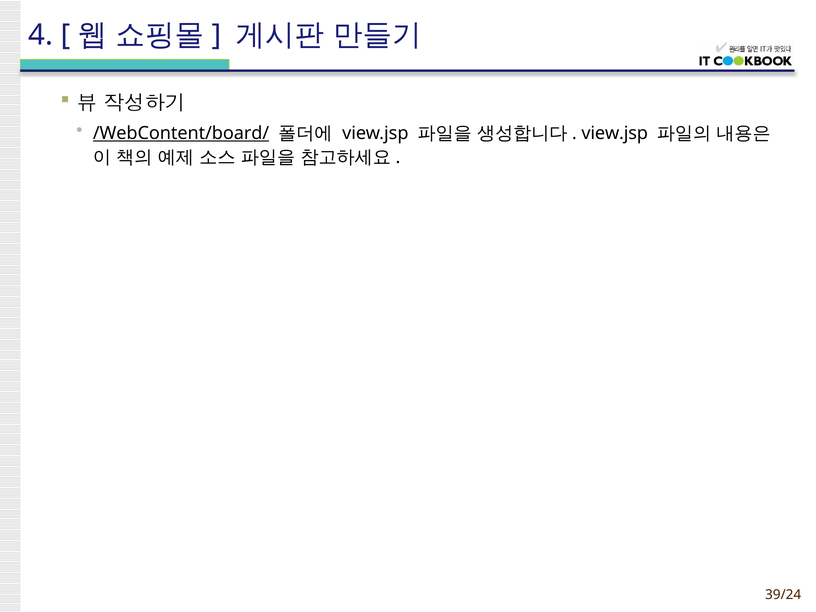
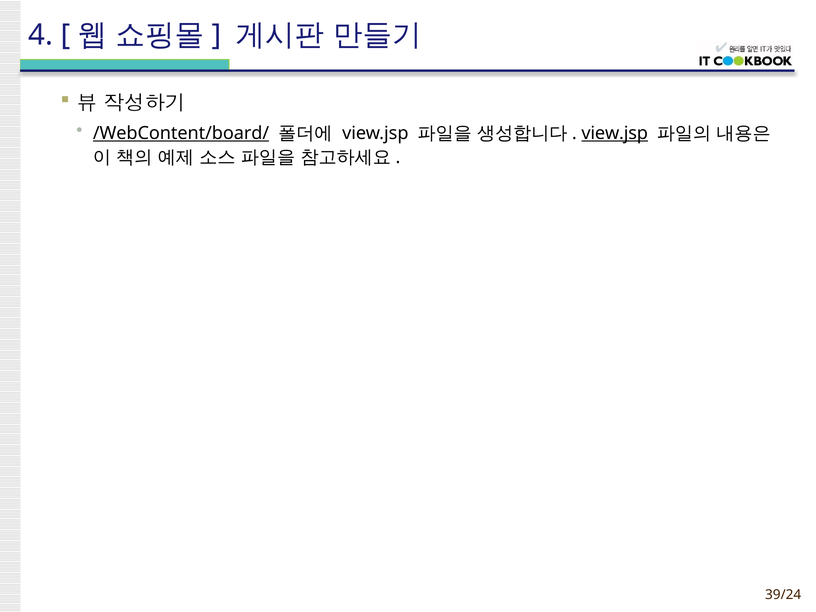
view.jsp at (615, 133) underline: none -> present
